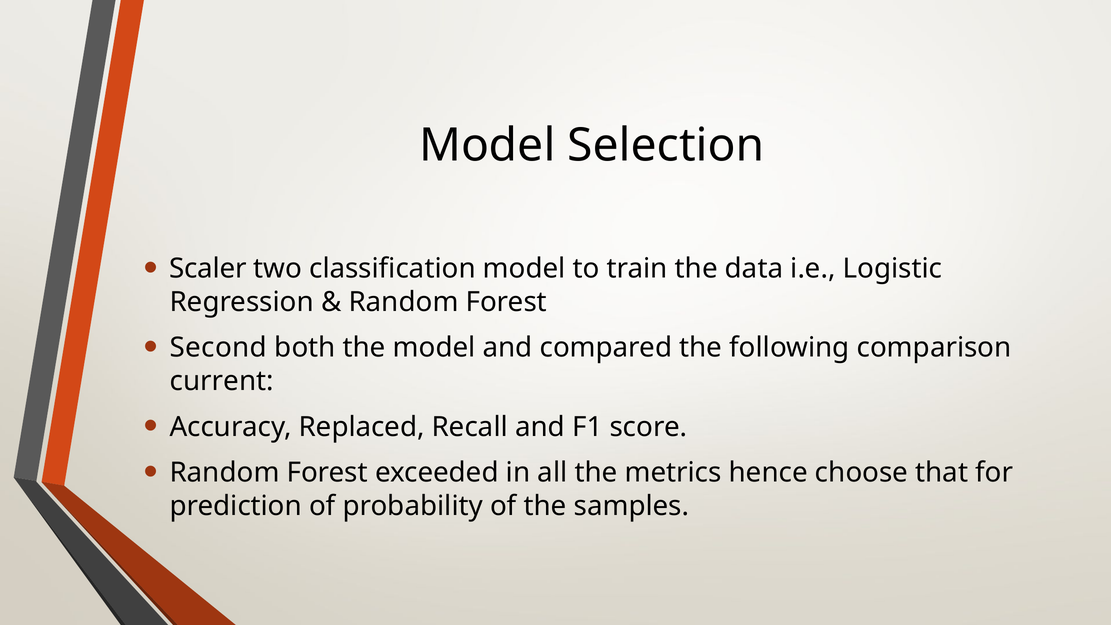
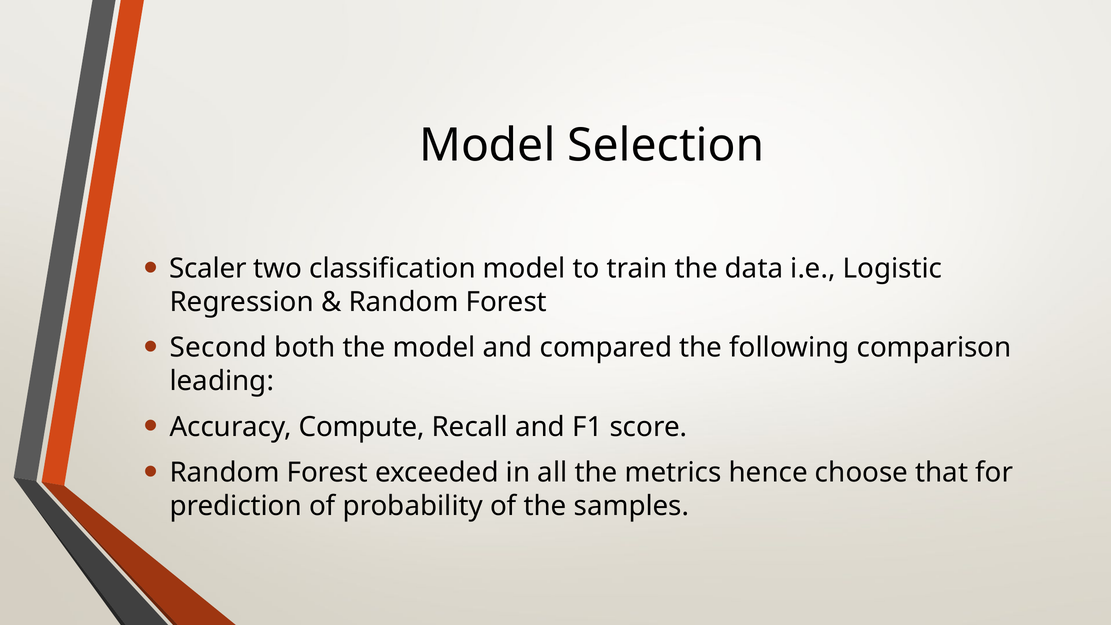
current: current -> leading
Replaced: Replaced -> Compute
